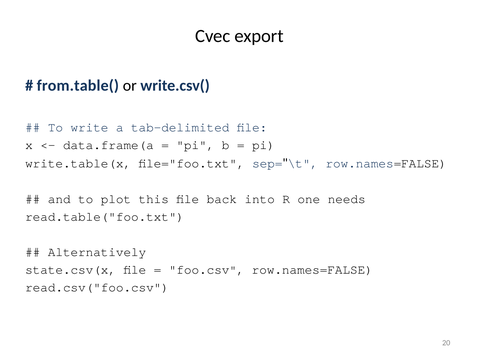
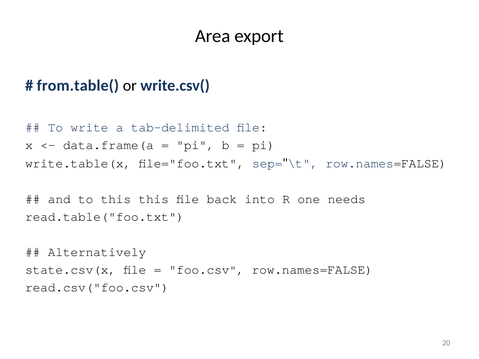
Cvec: Cvec -> Area
to plot: plot -> this
